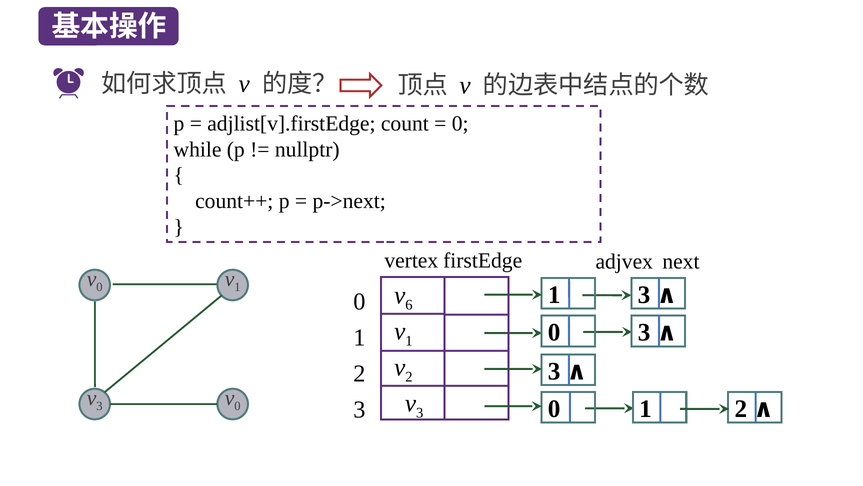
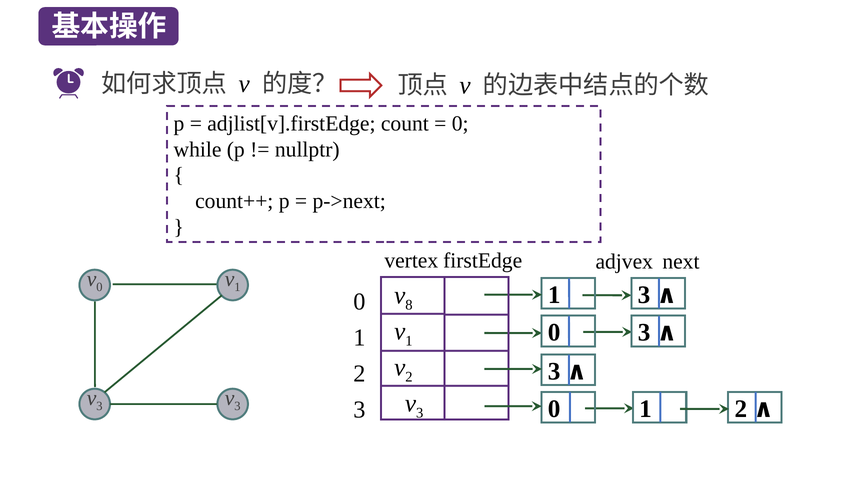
6: 6 -> 8
0 at (237, 406): 0 -> 3
